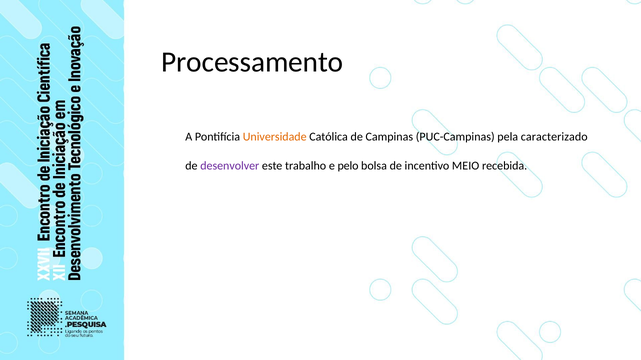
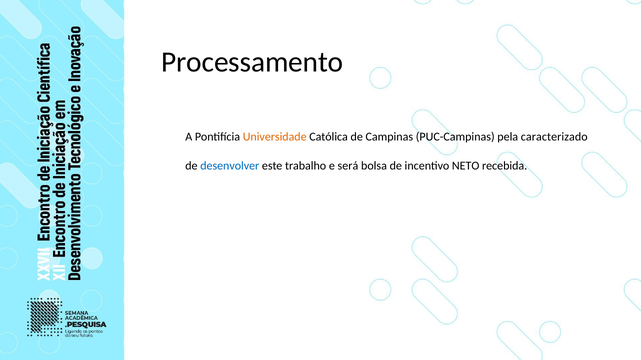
desenvolver colour: purple -> blue
pelo: pelo -> será
MEIO: MEIO -> NETO
